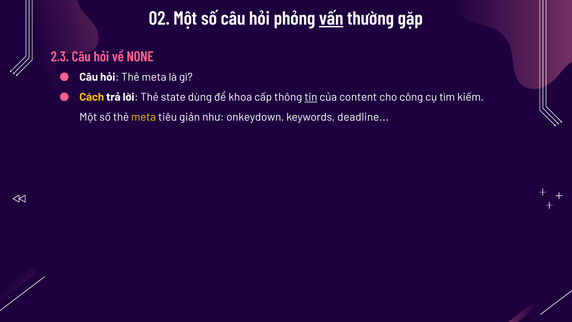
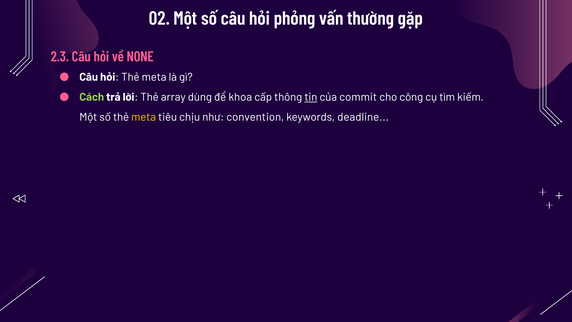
vấn underline: present -> none
Cách colour: yellow -> light green
state: state -> array
content: content -> commit
giản: giản -> chịu
onkeydown: onkeydown -> convention
